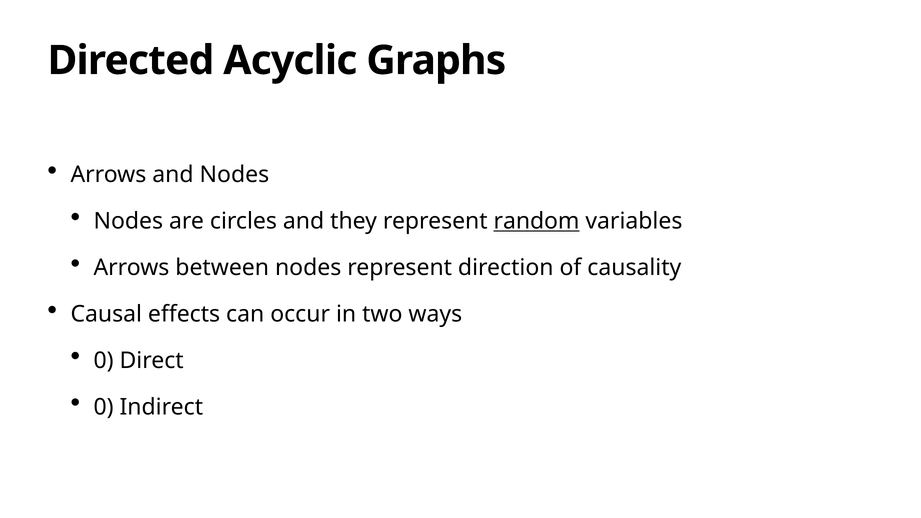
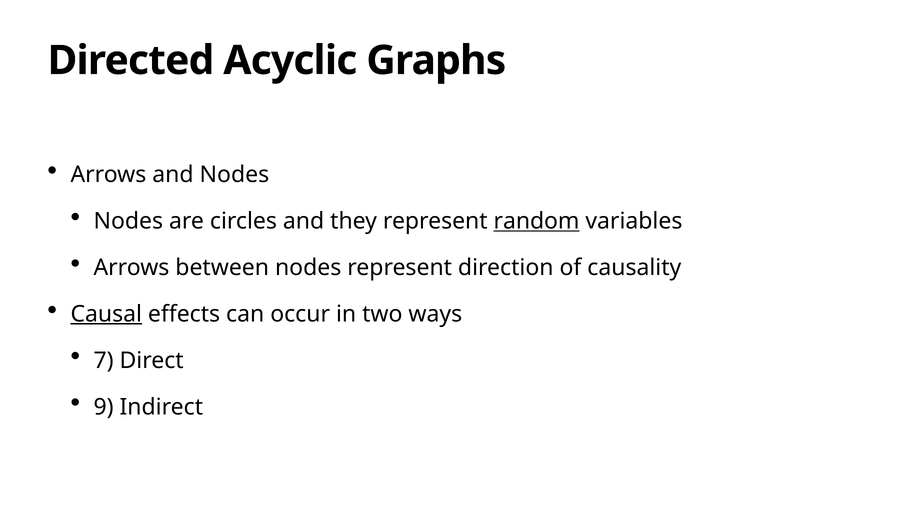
Causal underline: none -> present
0 at (104, 361): 0 -> 7
0 at (104, 407): 0 -> 9
